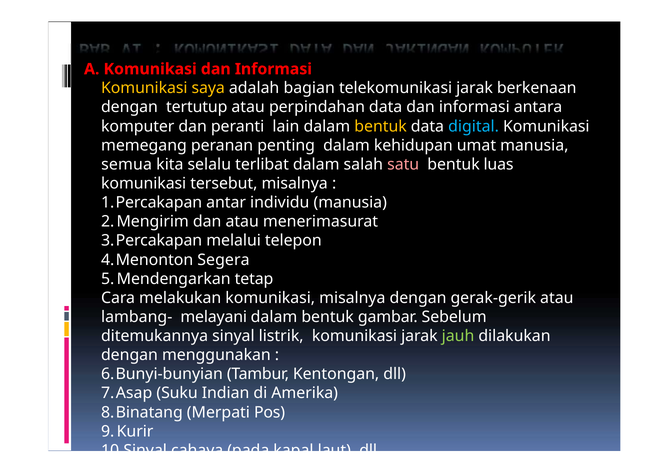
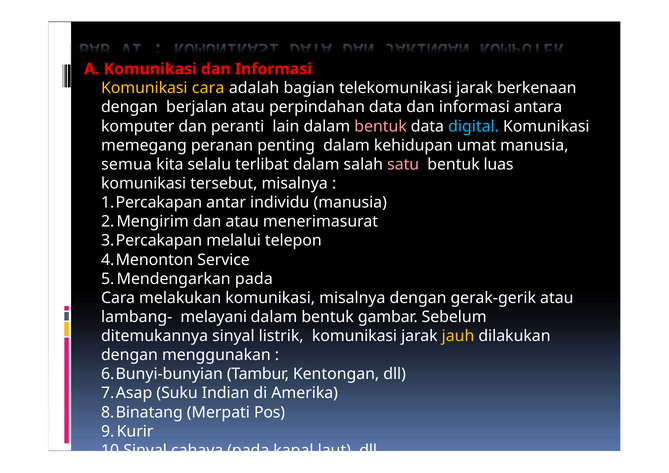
Komunikasi saya: saya -> cara
tertutup: tertutup -> berjalan
bentuk at (381, 126) colour: yellow -> pink
Segera: Segera -> Service
tetap at (254, 279): tetap -> pada
jauh colour: light green -> yellow
